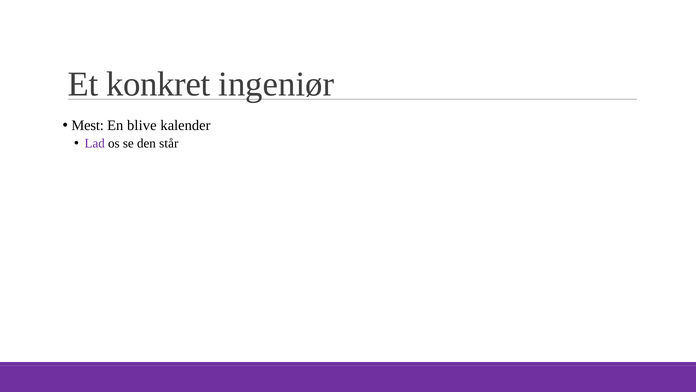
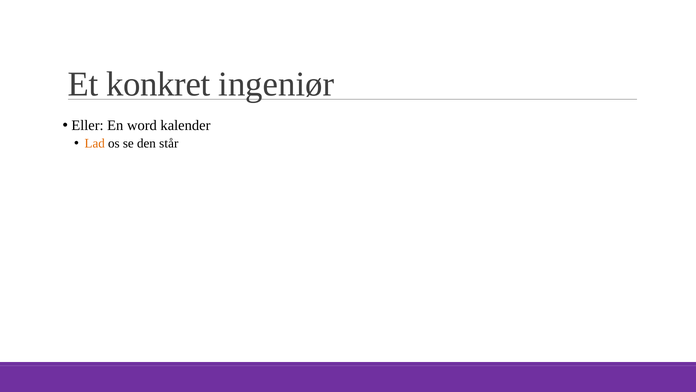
Mest: Mest -> Eller
blive: blive -> word
Lad colour: purple -> orange
